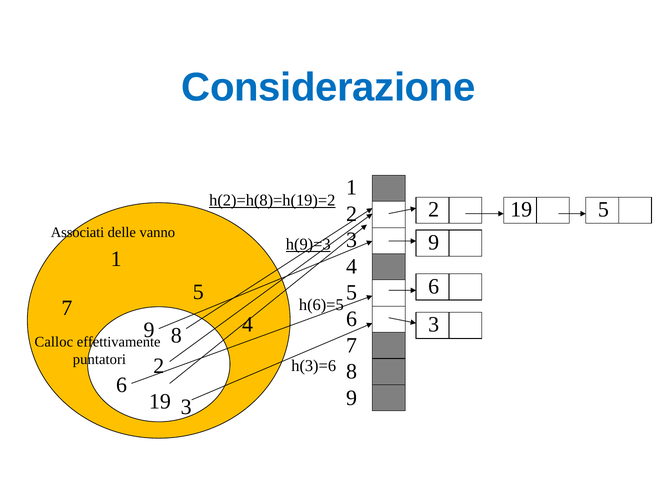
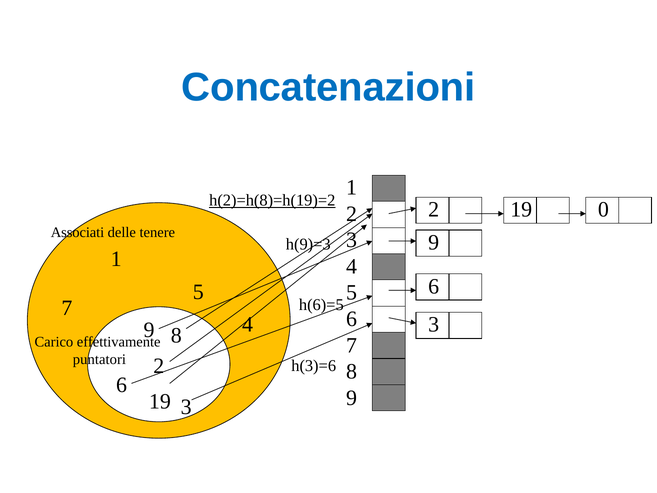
Considerazione: Considerazione -> Concatenazioni
19 5: 5 -> 0
vanno: vanno -> tenere
h(9)=3 underline: present -> none
Calloc: Calloc -> Carico
